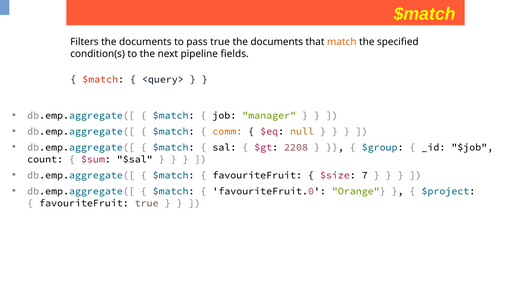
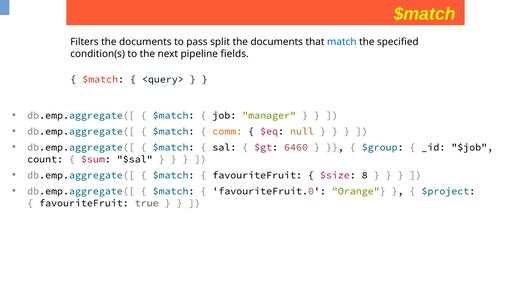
pass true: true -> split
match colour: orange -> blue
2208: 2208 -> 6460
7: 7 -> 8
